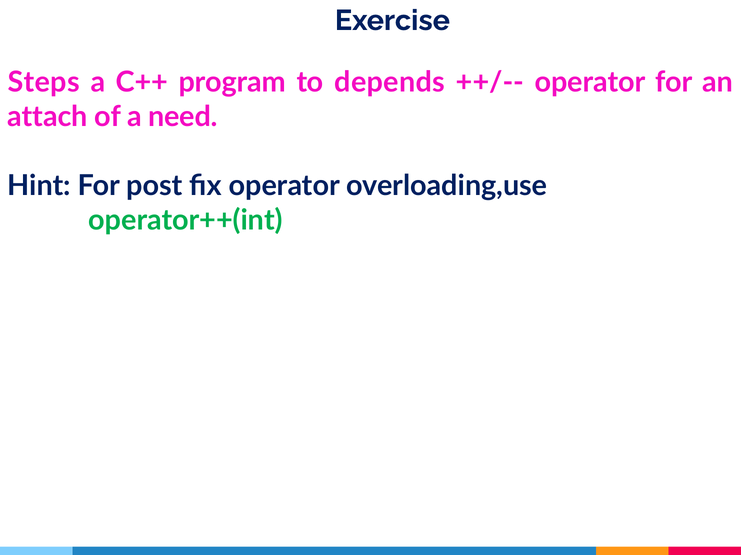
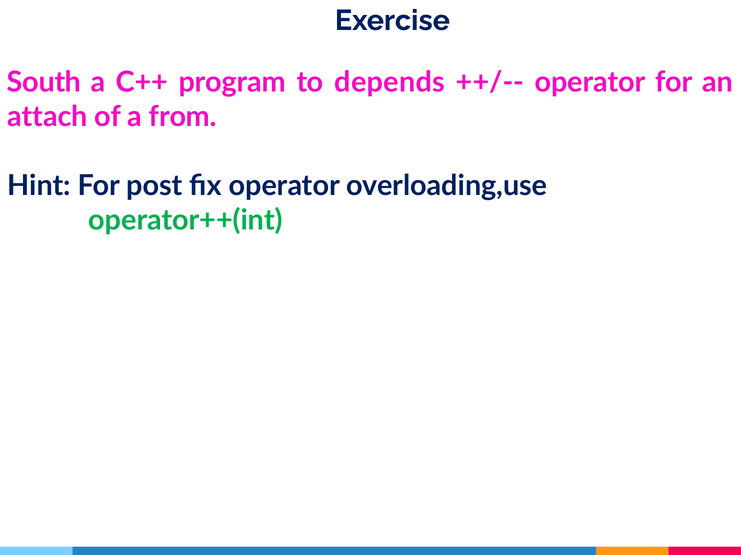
Steps: Steps -> South
need: need -> from
